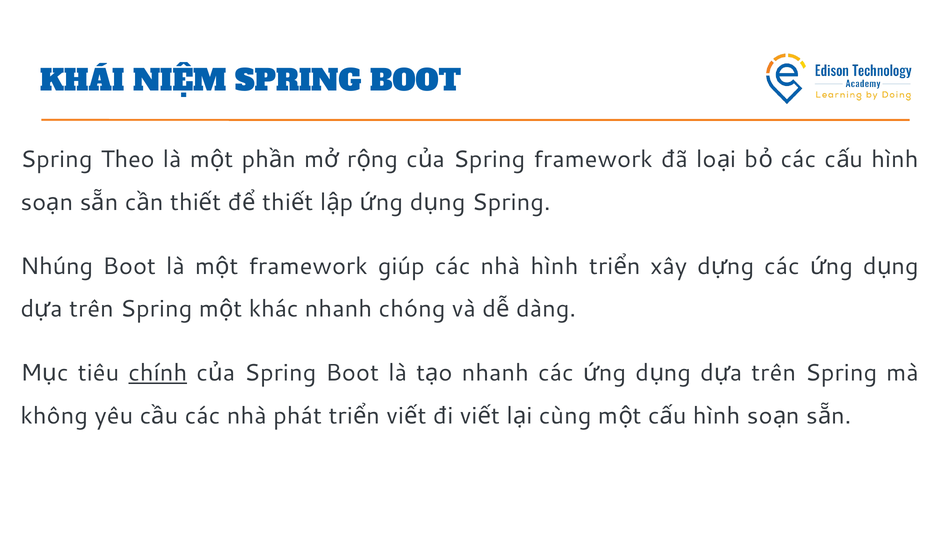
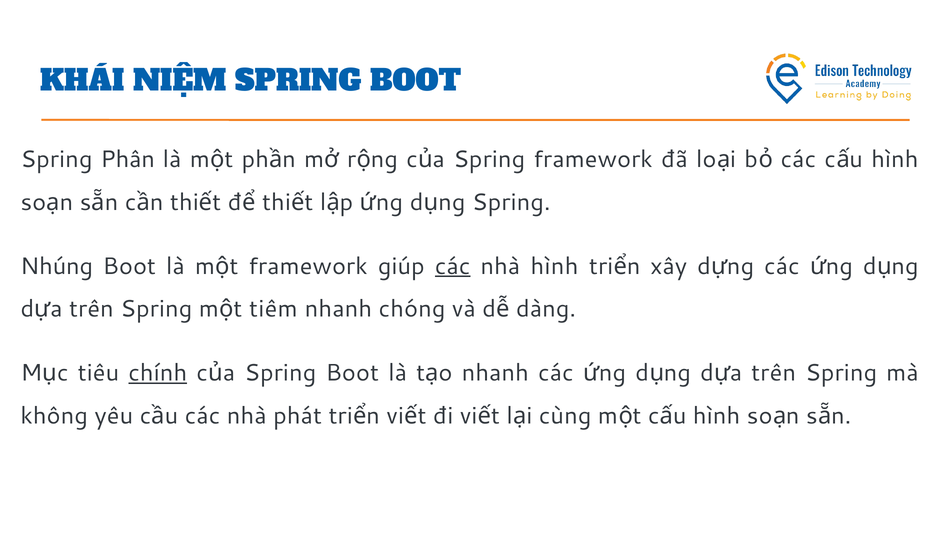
Theo: Theo -> Phân
các at (453, 266) underline: none -> present
khác: khác -> tiêm
